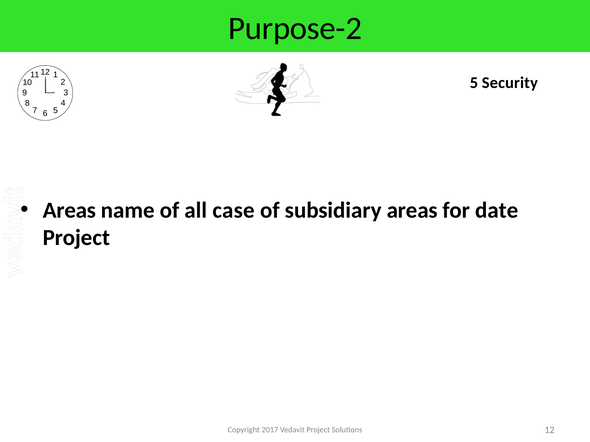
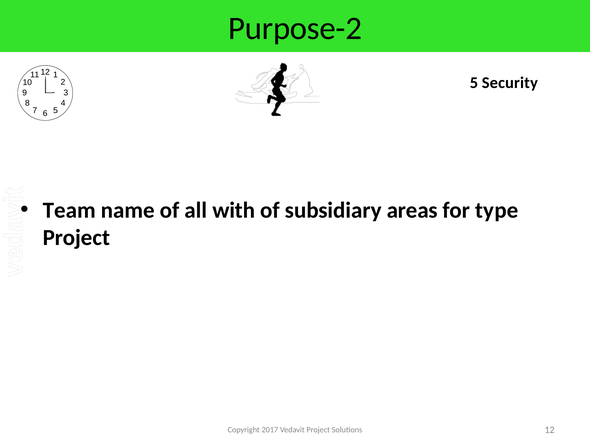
Areas at (69, 210): Areas -> Team
case: case -> with
date: date -> type
